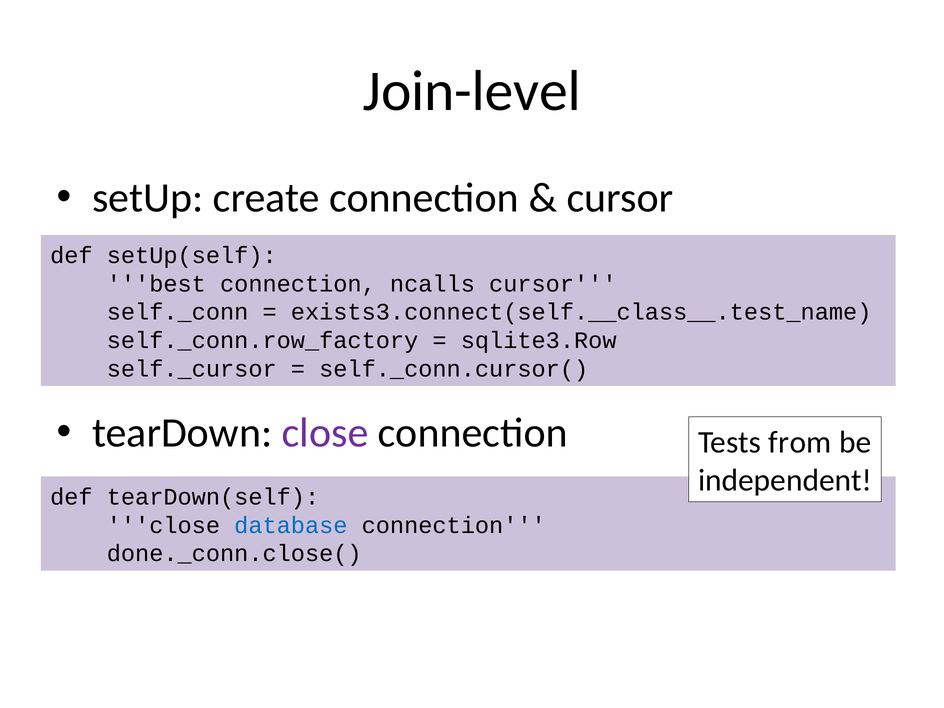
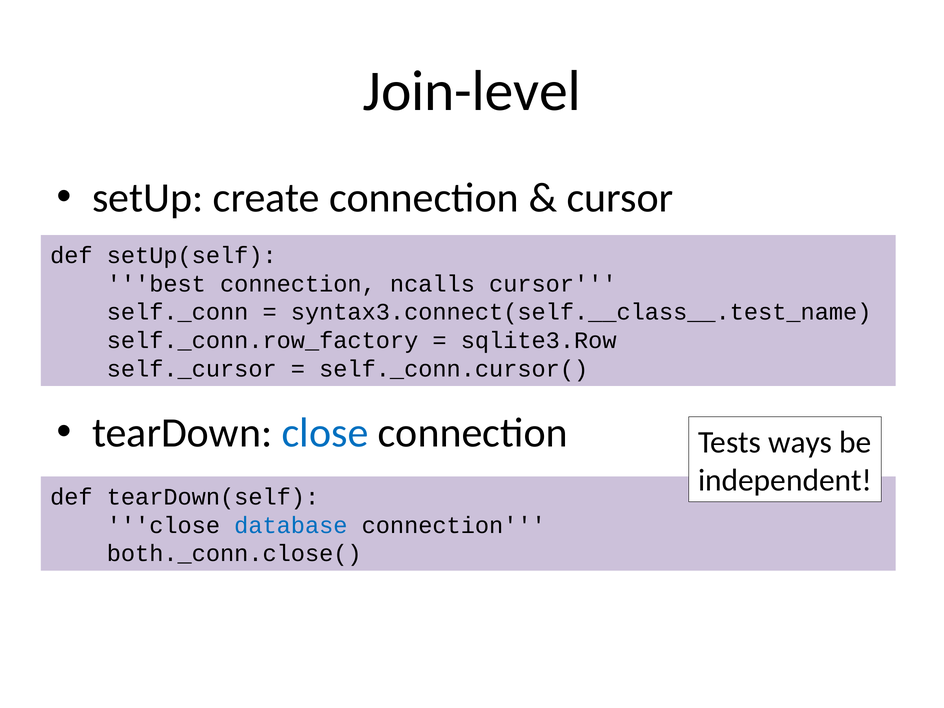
exists3.connect(self.__class__.test_name: exists3.connect(self.__class__.test_name -> syntax3.connect(self.__class__.test_name
close at (325, 433) colour: purple -> blue
from: from -> ways
done._conn.close(: done._conn.close( -> both._conn.close(
